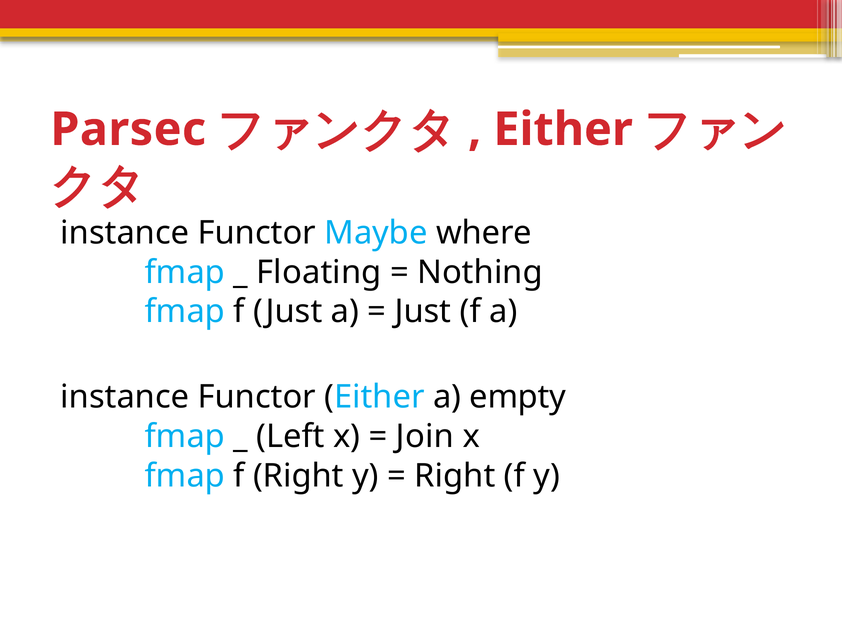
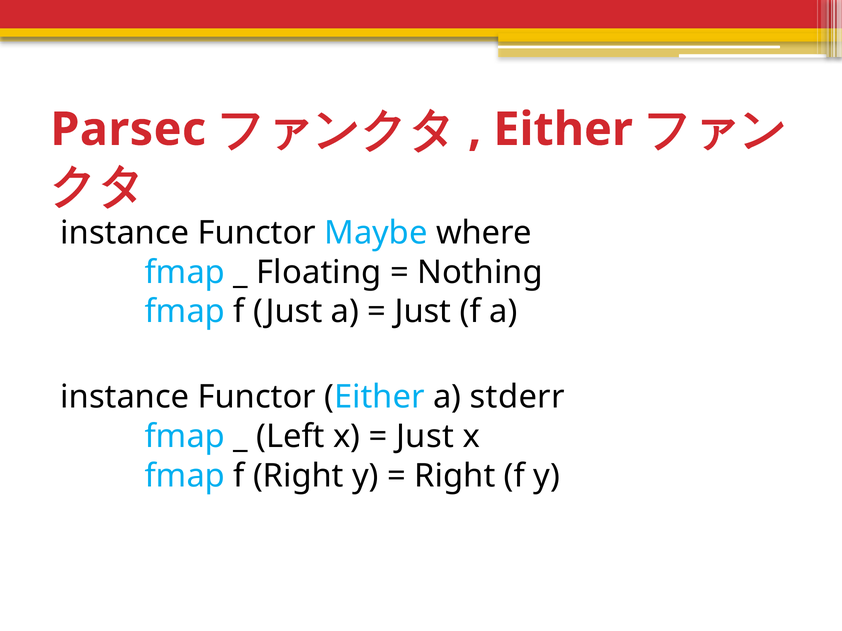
empty: empty -> stderr
Join at (425, 437): Join -> Just
